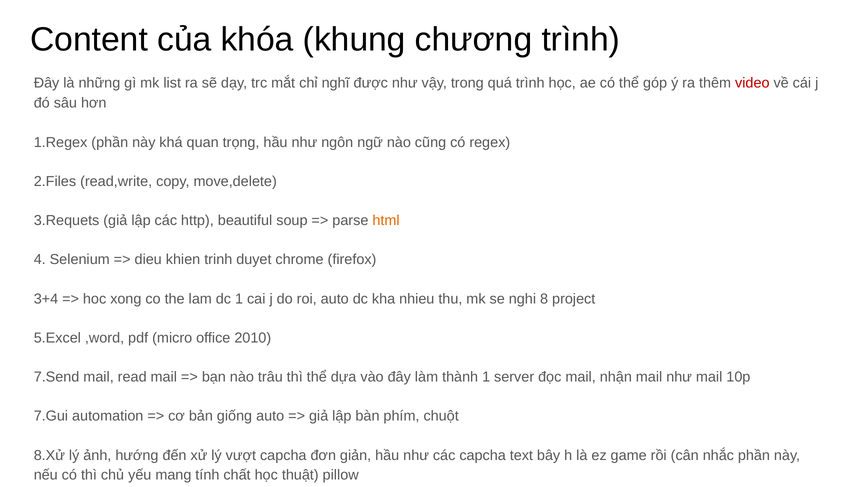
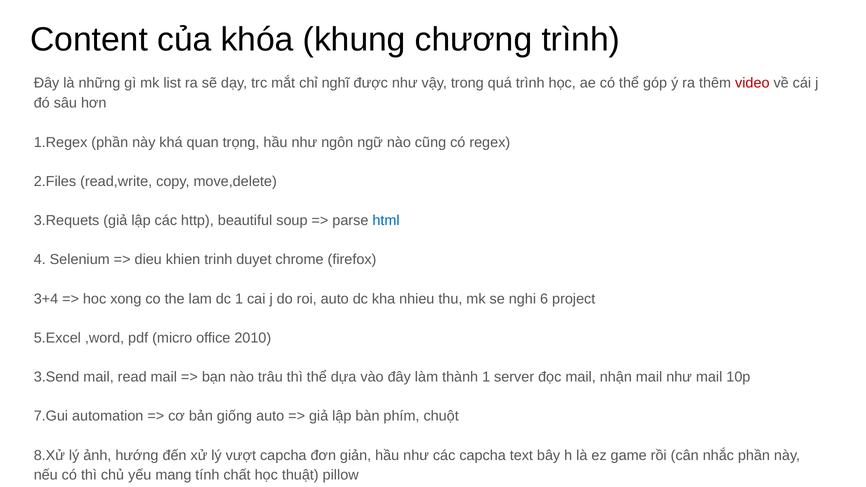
html colour: orange -> blue
8: 8 -> 6
7.Send: 7.Send -> 3.Send
